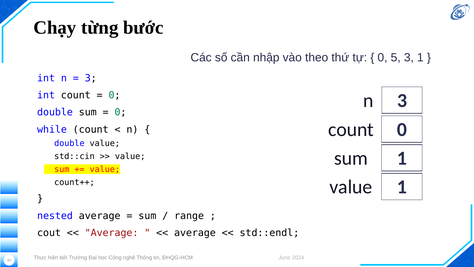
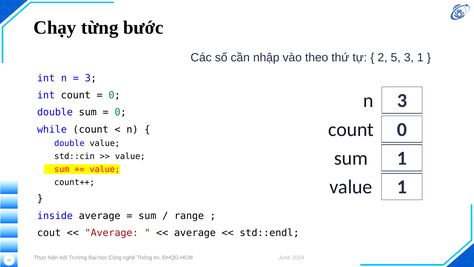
0 at (383, 58): 0 -> 2
nested: nested -> inside
